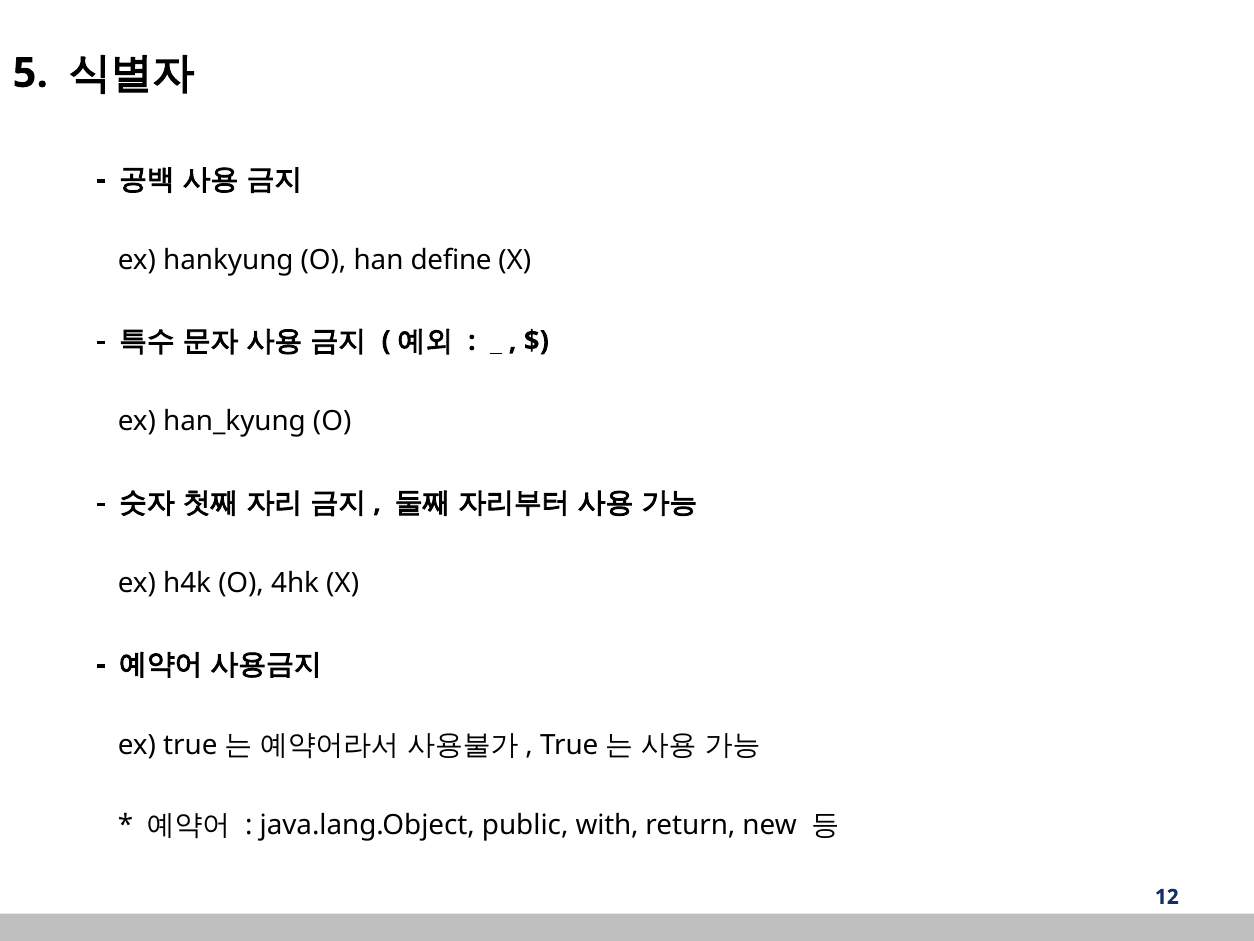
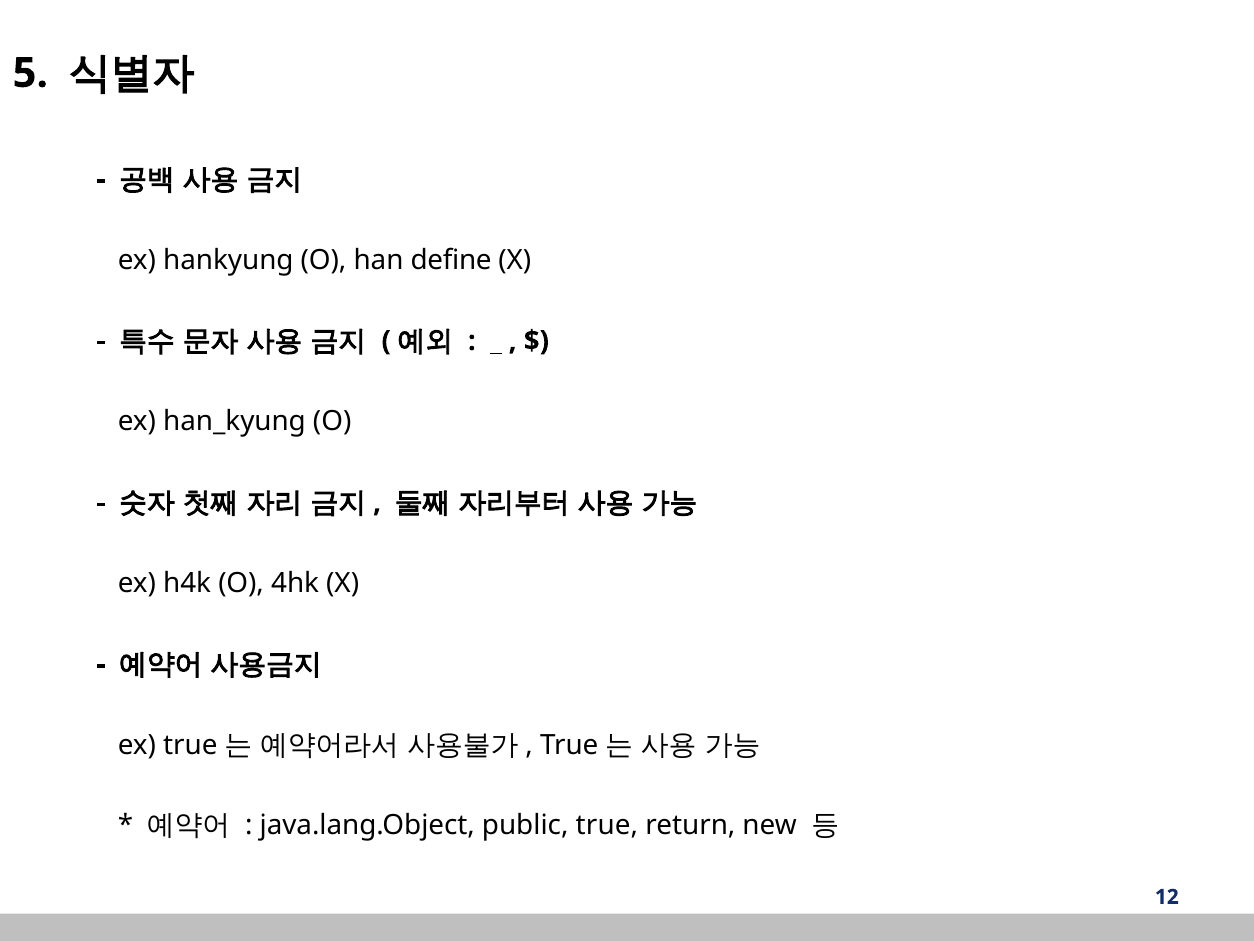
with: with -> true
